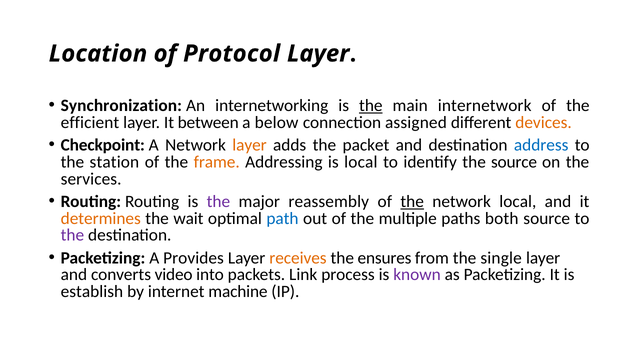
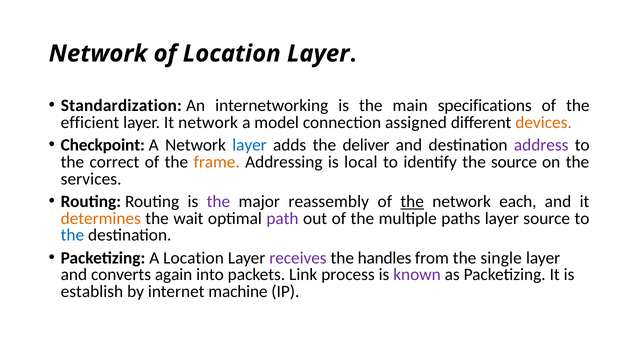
Location at (98, 54): Location -> Network
of Protocol: Protocol -> Location
Synchronization: Synchronization -> Standardization
the at (371, 106) underline: present -> none
internetwork: internetwork -> specifications
It between: between -> network
below: below -> model
layer at (250, 145) colour: orange -> blue
packet: packet -> deliver
address colour: blue -> purple
station: station -> correct
network local: local -> each
path colour: blue -> purple
paths both: both -> layer
the at (72, 235) colour: purple -> blue
A Provides: Provides -> Location
receives colour: orange -> purple
ensures: ensures -> handles
video: video -> again
